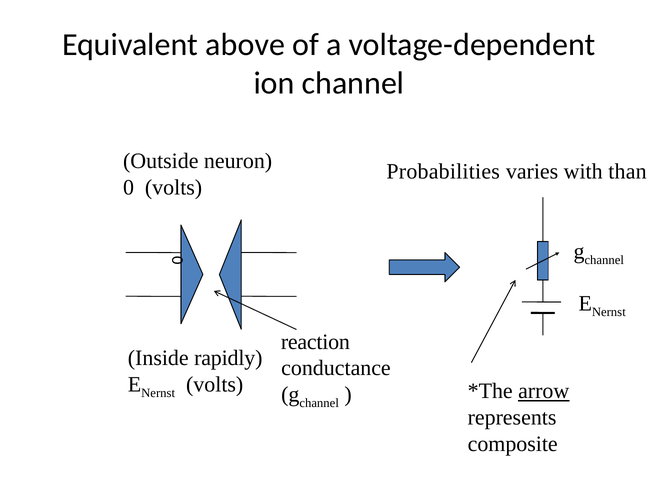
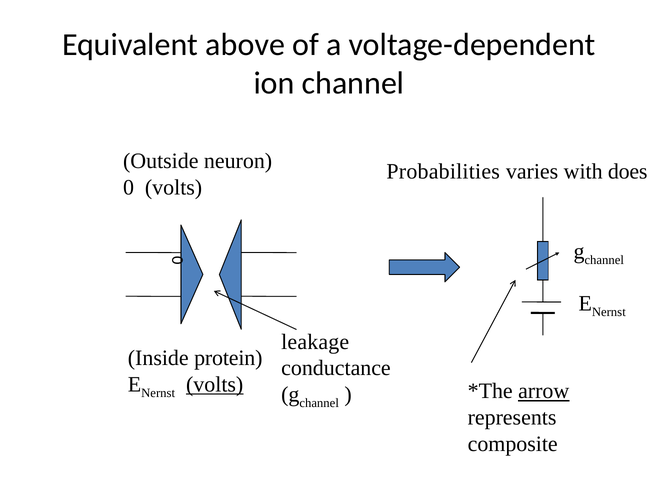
than: than -> does
reaction: reaction -> leakage
rapidly: rapidly -> protein
volts at (215, 384) underline: none -> present
